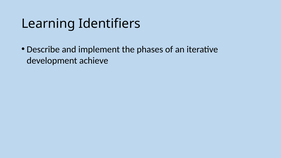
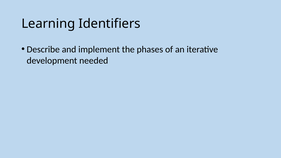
achieve: achieve -> needed
